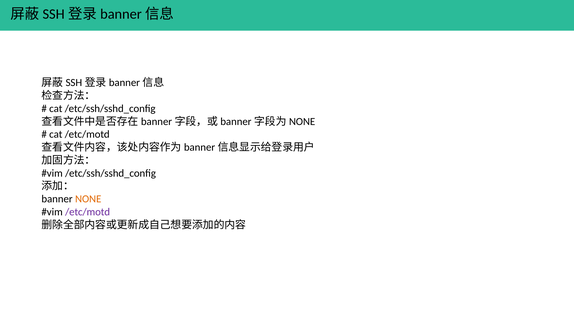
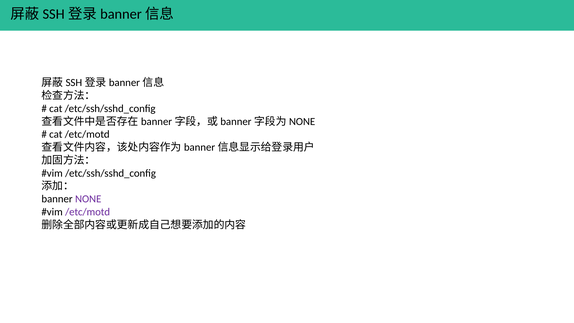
NONE colour: orange -> purple
